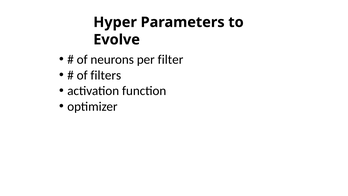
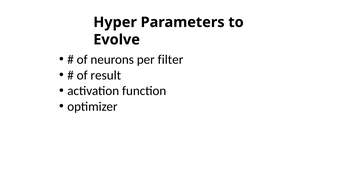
filters: filters -> result
